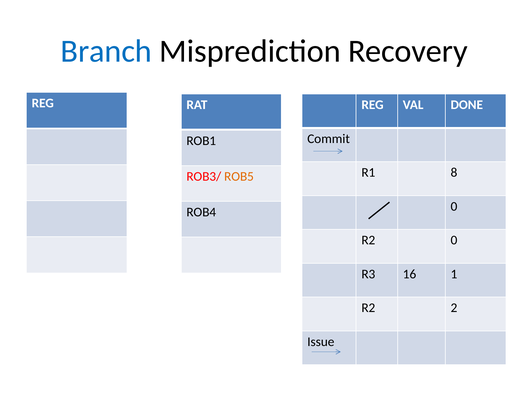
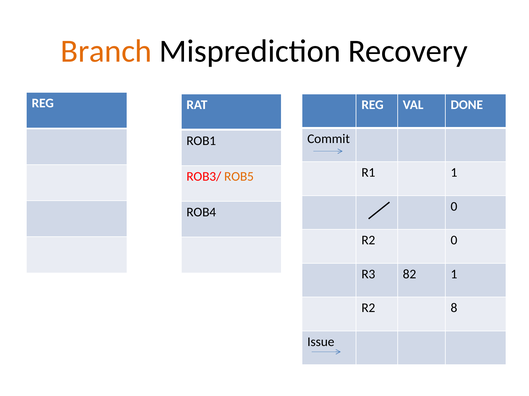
Branch colour: blue -> orange
R1 8: 8 -> 1
16: 16 -> 82
2: 2 -> 8
